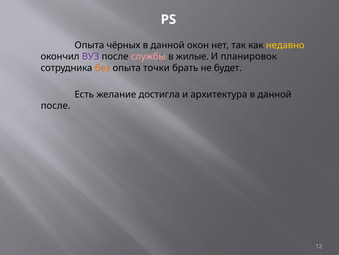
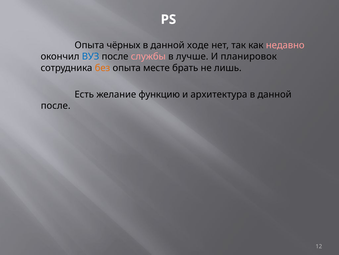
окон: окон -> ходе
недавно colour: yellow -> pink
ВУЗ colour: purple -> blue
жилые: жилые -> лучше
точки: точки -> месте
будет: будет -> лишь
достигла: достигла -> функцию
